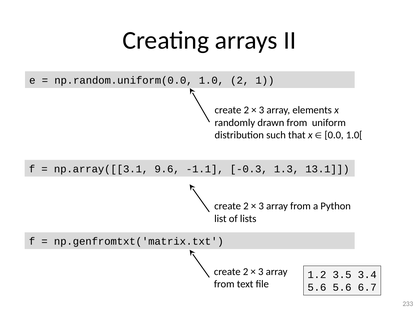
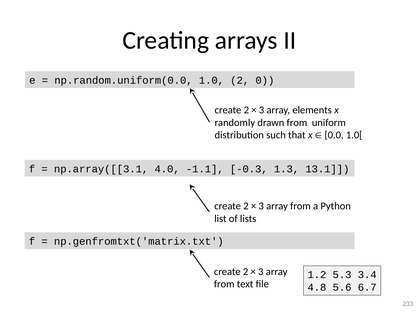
1: 1 -> 0
9.6: 9.6 -> 4.0
3.5: 3.5 -> 5.3
5.6 at (317, 288): 5.6 -> 4.8
